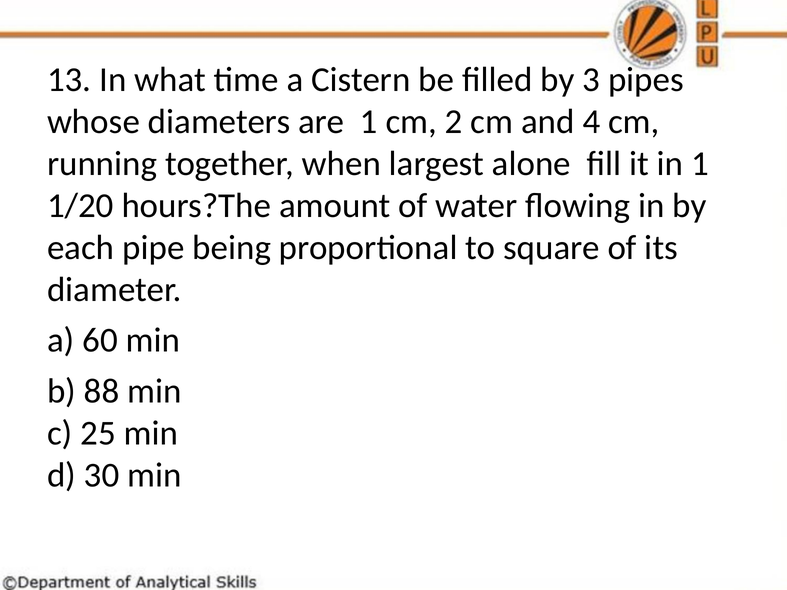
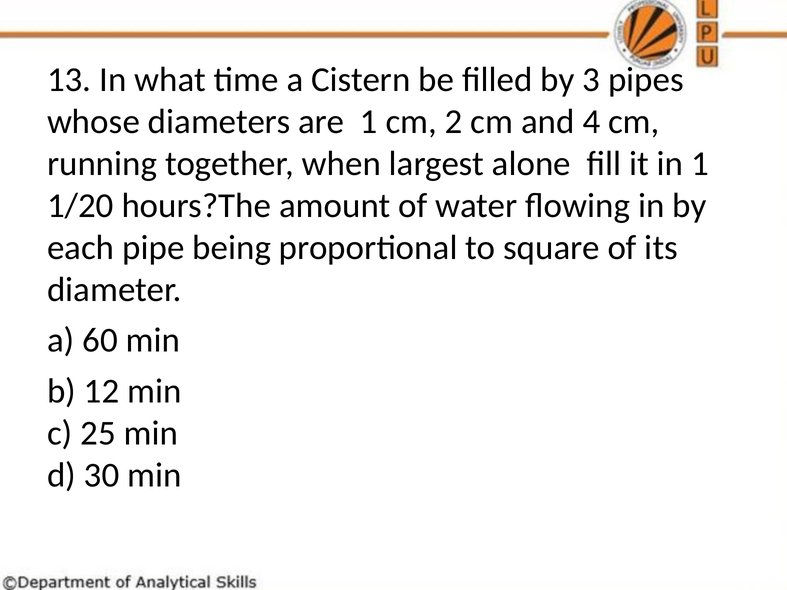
88: 88 -> 12
